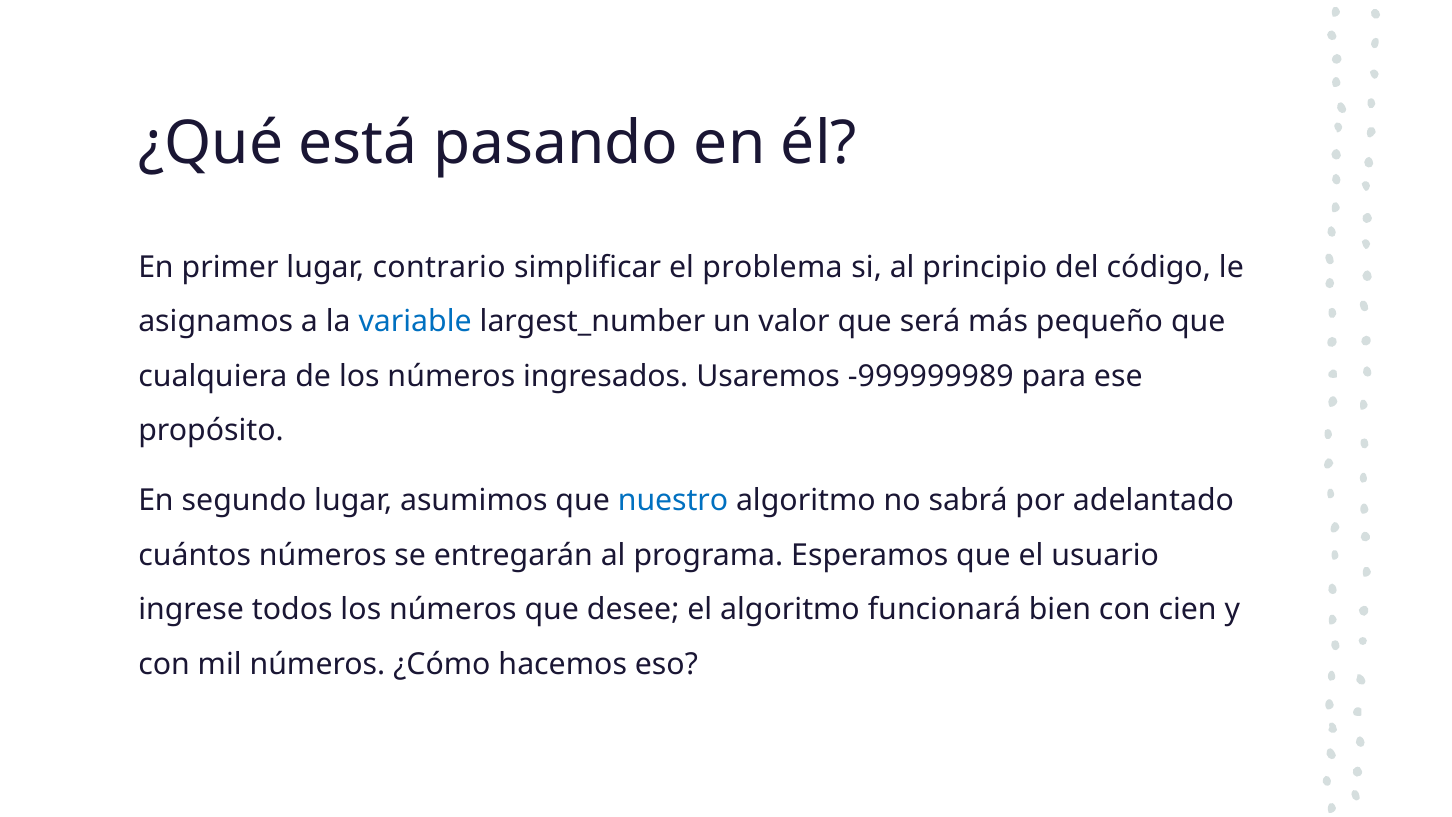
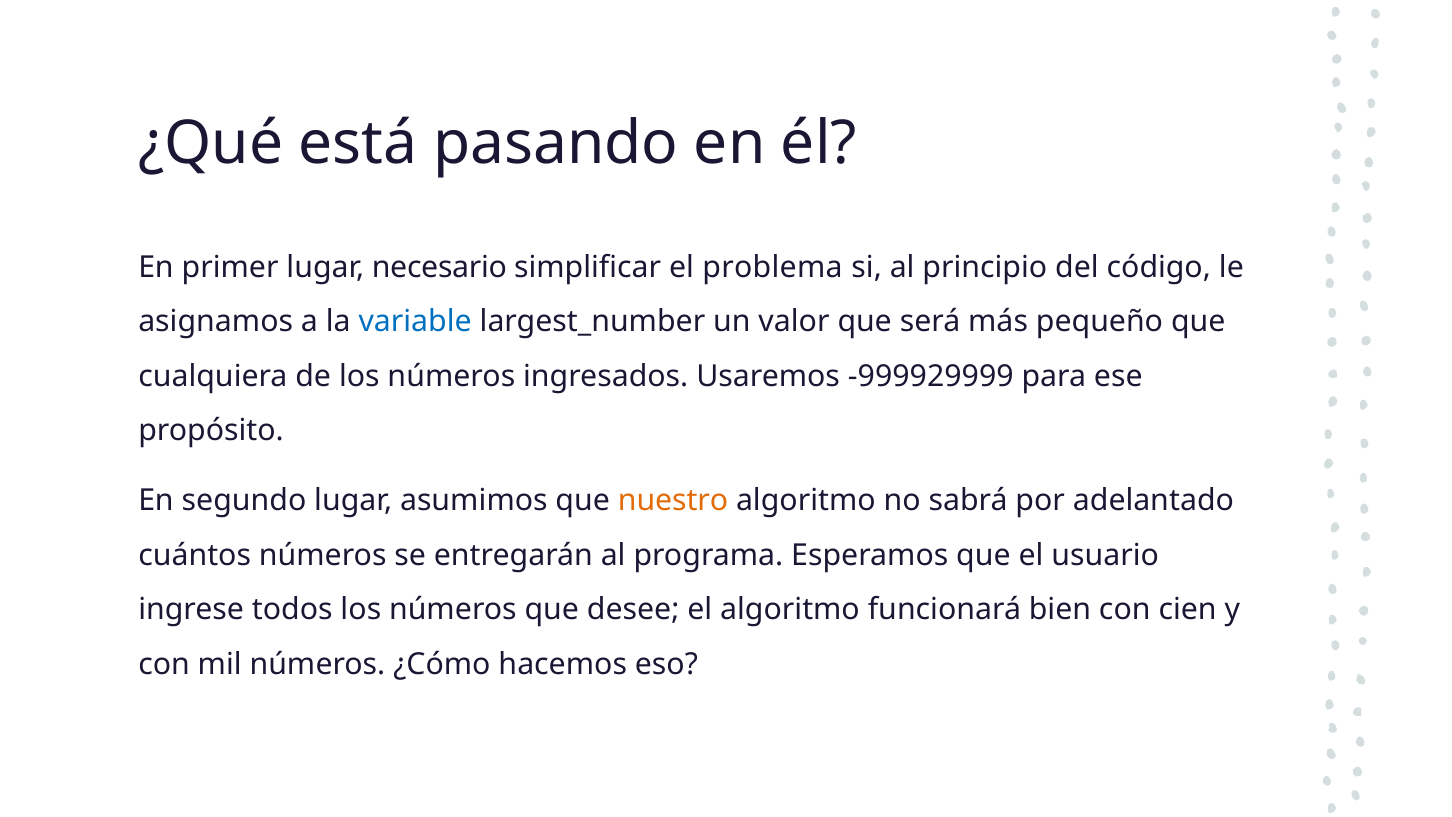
contrario: contrario -> necesario
-999999989: -999999989 -> -999929999
nuestro colour: blue -> orange
